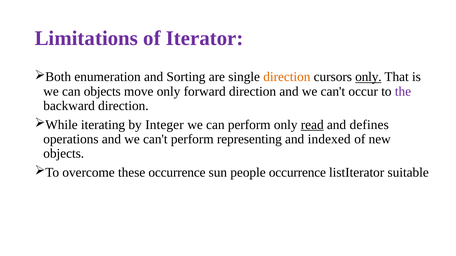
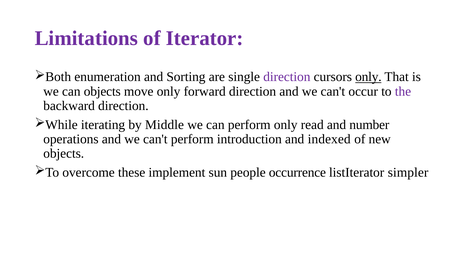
direction at (287, 77) colour: orange -> purple
Integer: Integer -> Middle
read underline: present -> none
defines: defines -> number
representing: representing -> introduction
these occurrence: occurrence -> implement
suitable: suitable -> simpler
